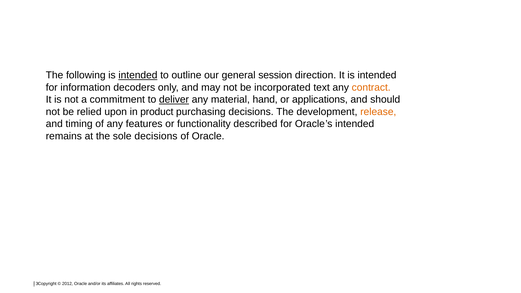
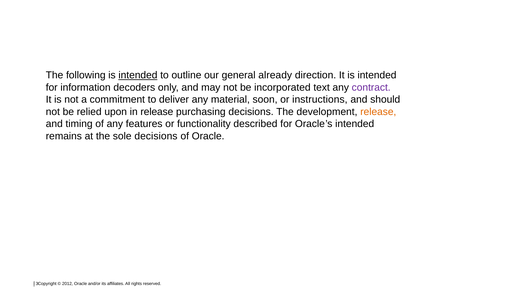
session: session -> already
contract colour: orange -> purple
deliver underline: present -> none
hand: hand -> soon
applications: applications -> instructions
in product: product -> release
